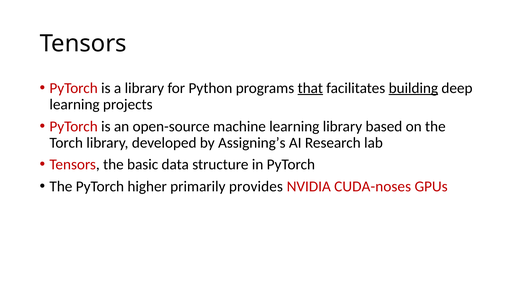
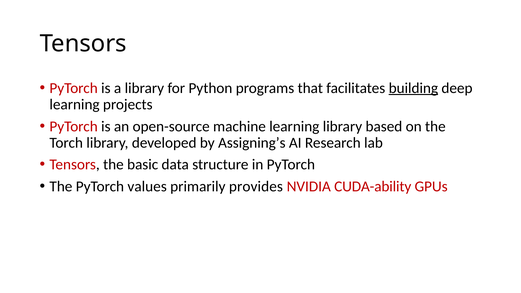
that underline: present -> none
higher: higher -> values
CUDA-noses: CUDA-noses -> CUDA-ability
